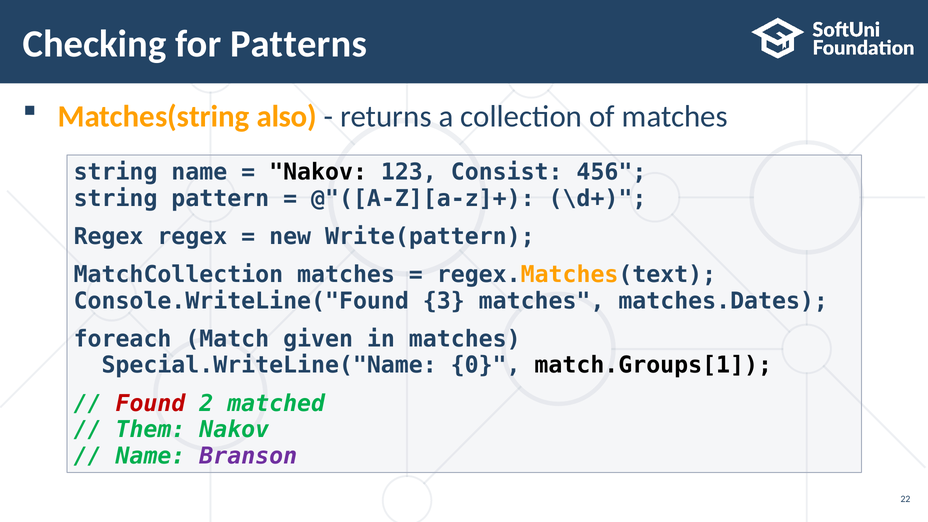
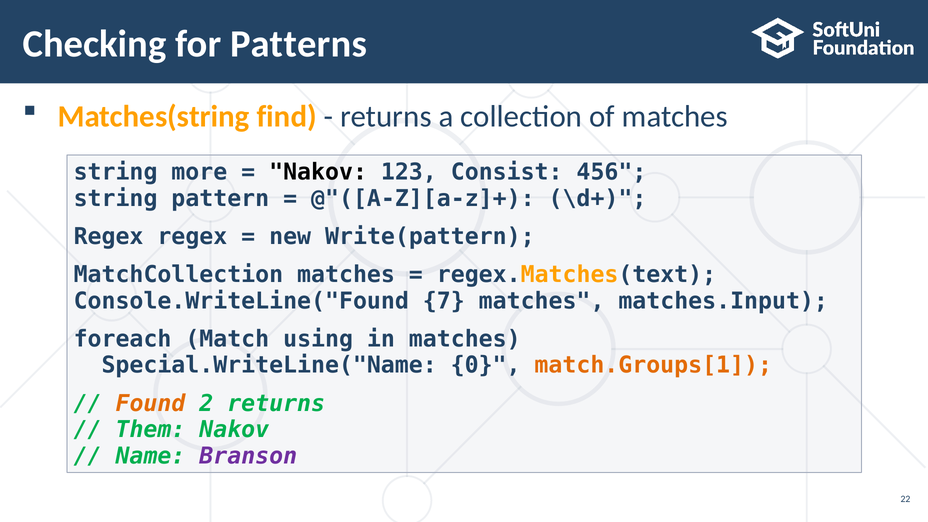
also: also -> find
string name: name -> more
3: 3 -> 7
matches.Dates: matches.Dates -> matches.Input
given: given -> using
match.Groups[1 colour: black -> orange
Found colour: red -> orange
2 matched: matched -> returns
